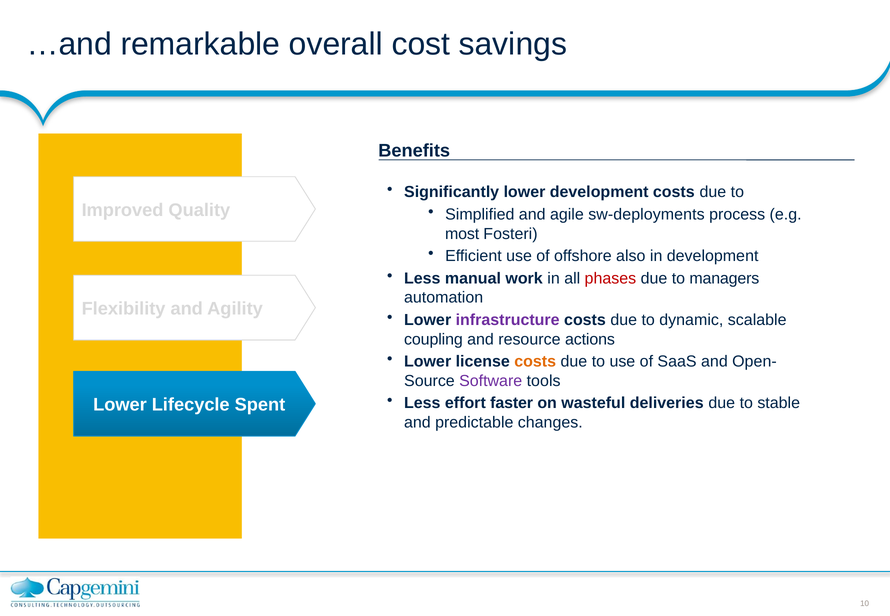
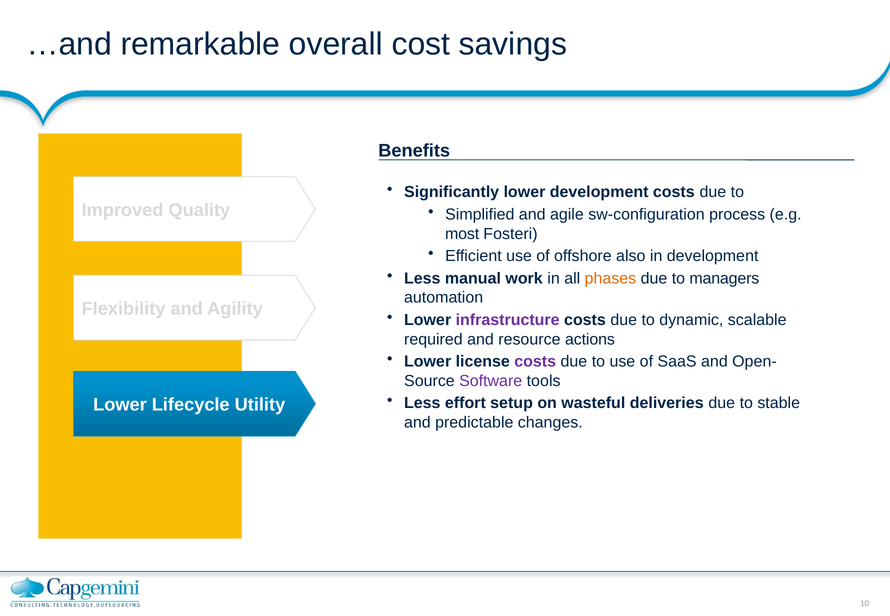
sw-deployments: sw-deployments -> sw-configuration
phases colour: red -> orange
coupling: coupling -> required
costs at (535, 362) colour: orange -> purple
faster: faster -> setup
Spent: Spent -> Utility
